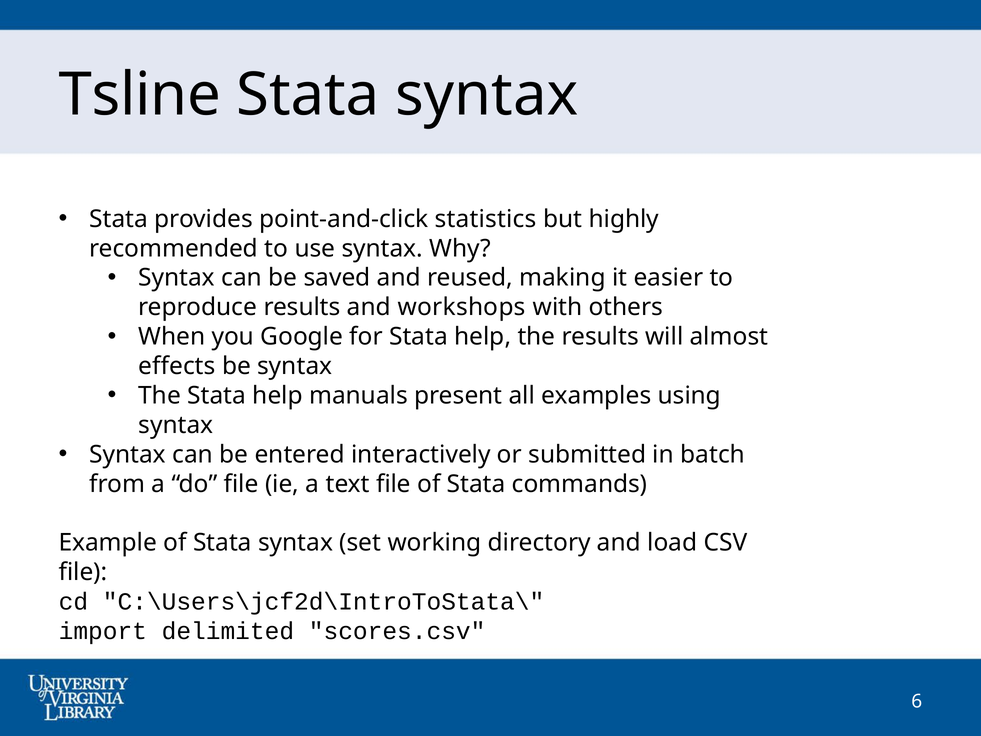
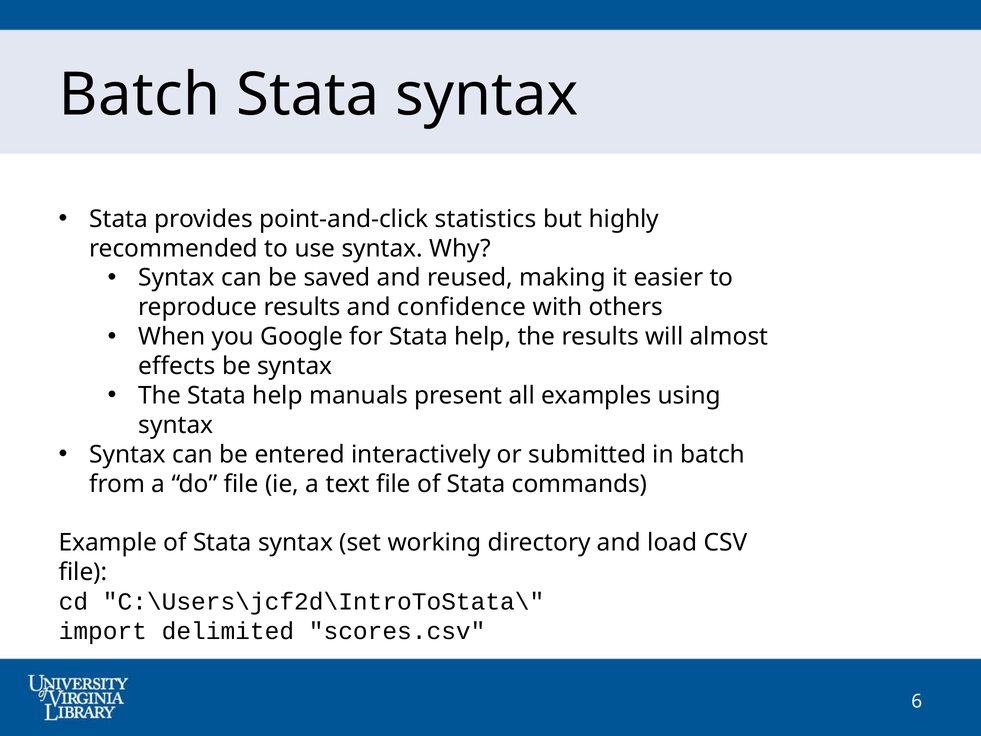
Tsline at (140, 95): Tsline -> Batch
workshops: workshops -> confidence
